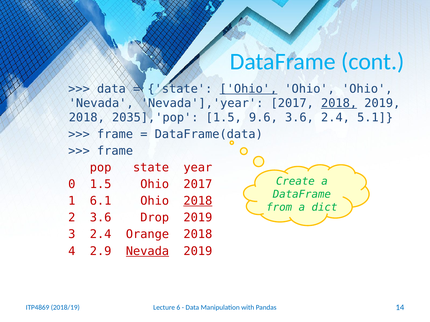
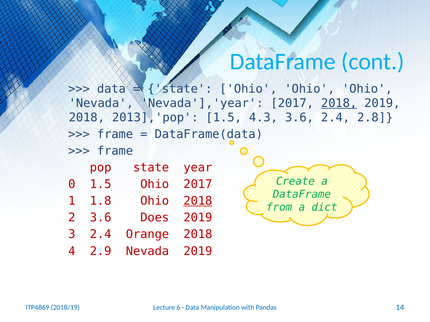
Ohio at (248, 89) underline: present -> none
2035],'pop: 2035],'pop -> 2013],'pop
9.6: 9.6 -> 4.3
5.1: 5.1 -> 2.8
6.1: 6.1 -> 1.8
Drop: Drop -> Does
Nevada at (147, 251) underline: present -> none
